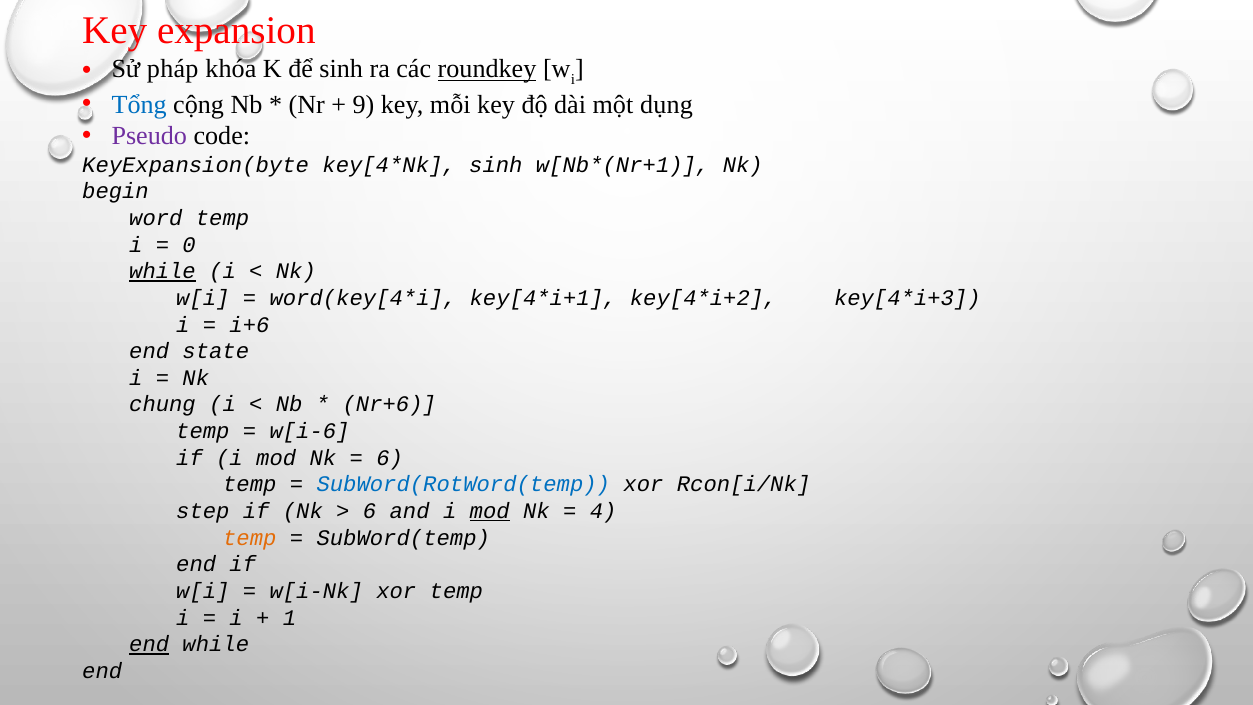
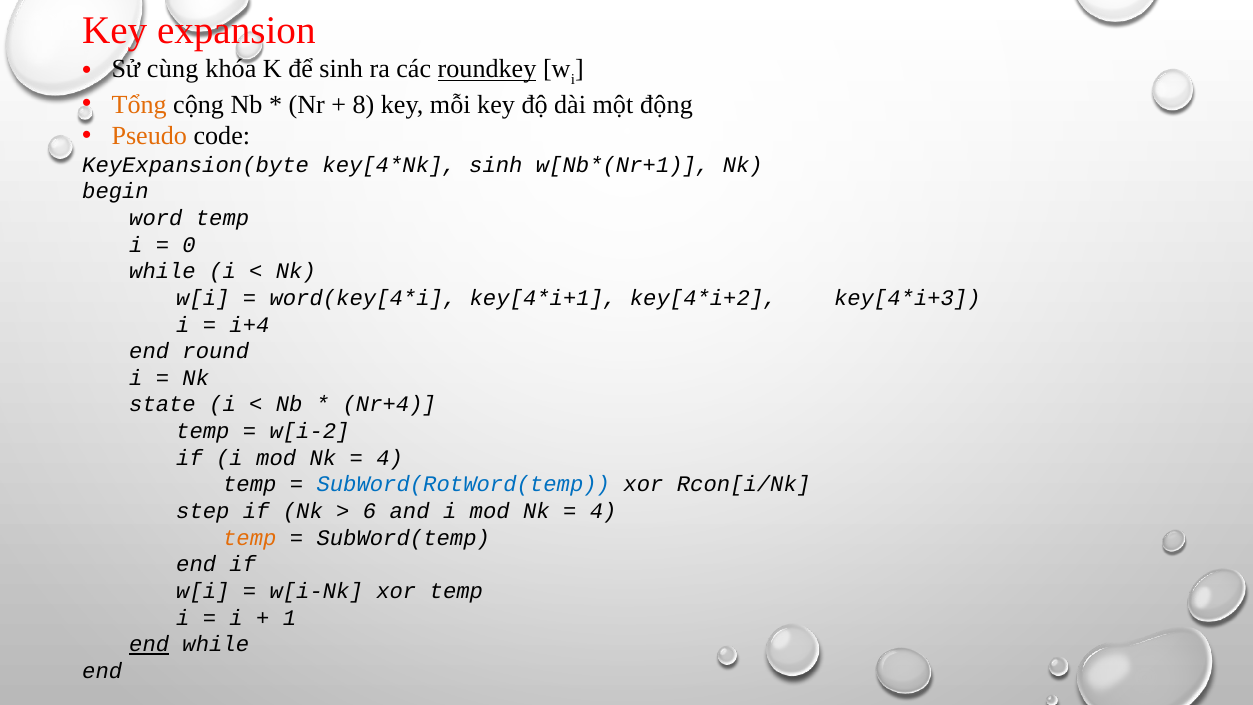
pháp: pháp -> cùng
Tổng colour: blue -> orange
9: 9 -> 8
dụng: dụng -> động
Pseudo colour: purple -> orange
while at (162, 271) underline: present -> none
i+6: i+6 -> i+4
state: state -> round
chung: chung -> state
Nr+6: Nr+6 -> Nr+4
w[i-6: w[i-6 -> w[i-2
6 at (390, 458): 6 -> 4
mod at (490, 511) underline: present -> none
